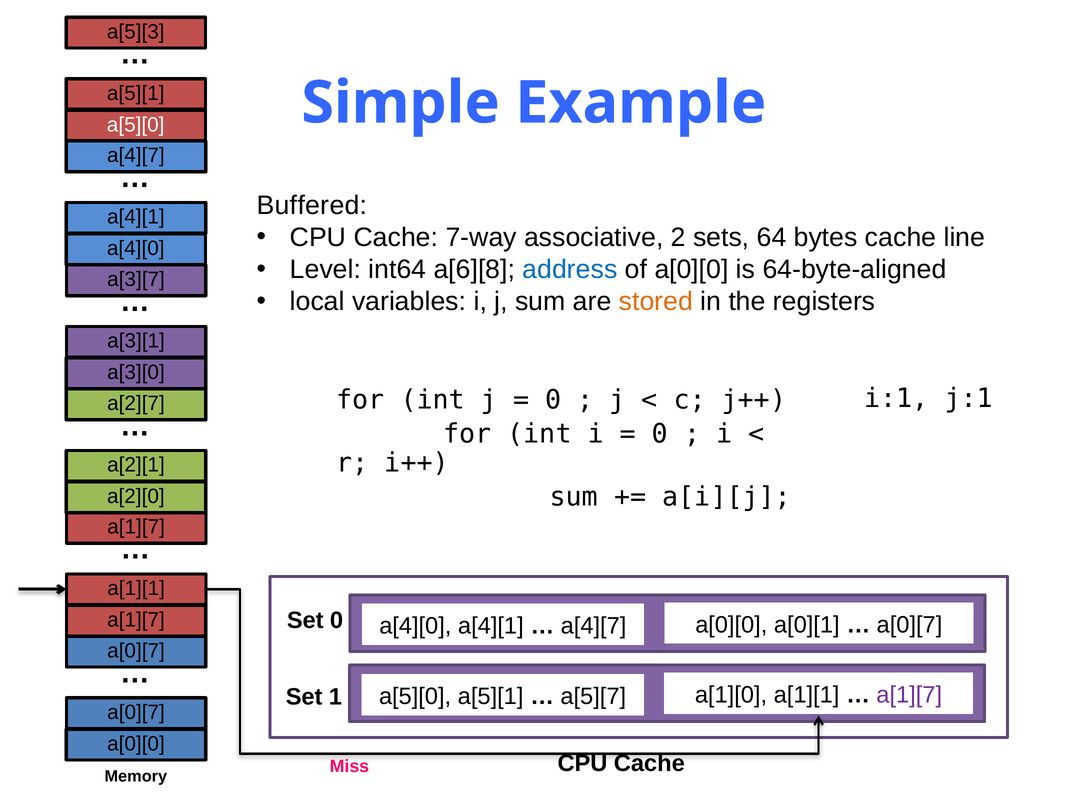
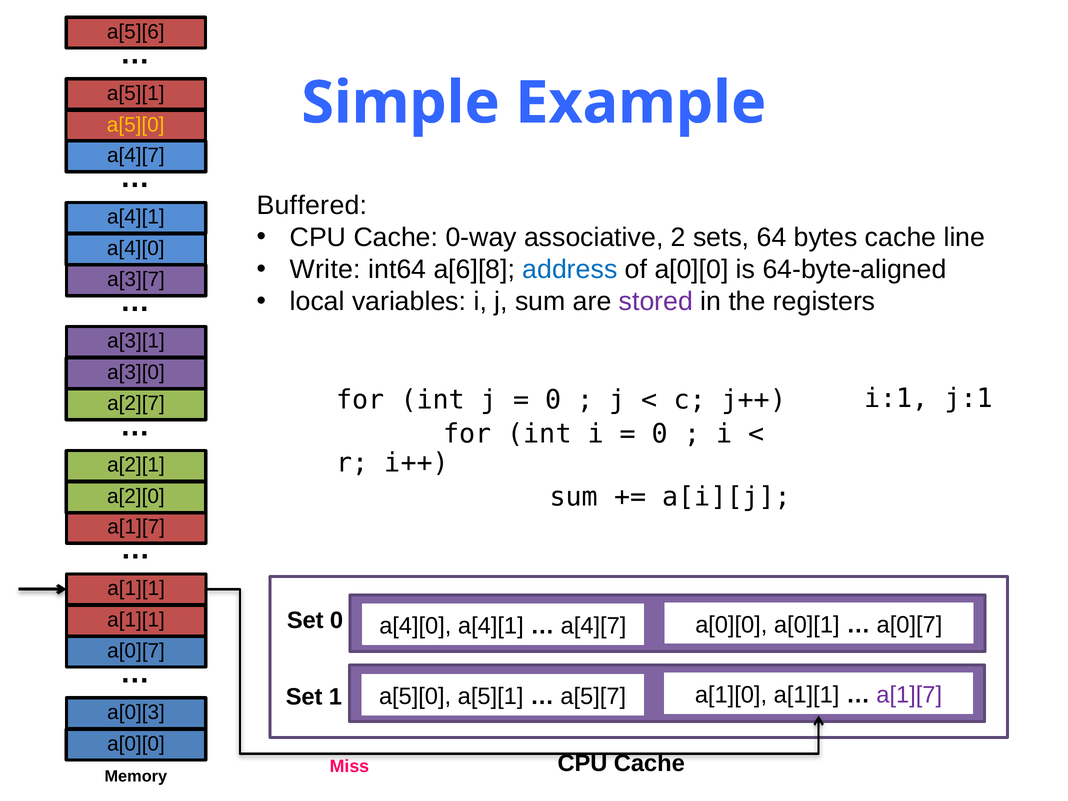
a[5][3: a[5][3 -> a[5][6
a[5][0 at (136, 125) colour: white -> yellow
7-way: 7-way -> 0-way
Level: Level -> Write
stored colour: orange -> purple
a[1][7 at (136, 620): a[1][7 -> a[1][1
a[0][7 at (136, 712): a[0][7 -> a[0][3
